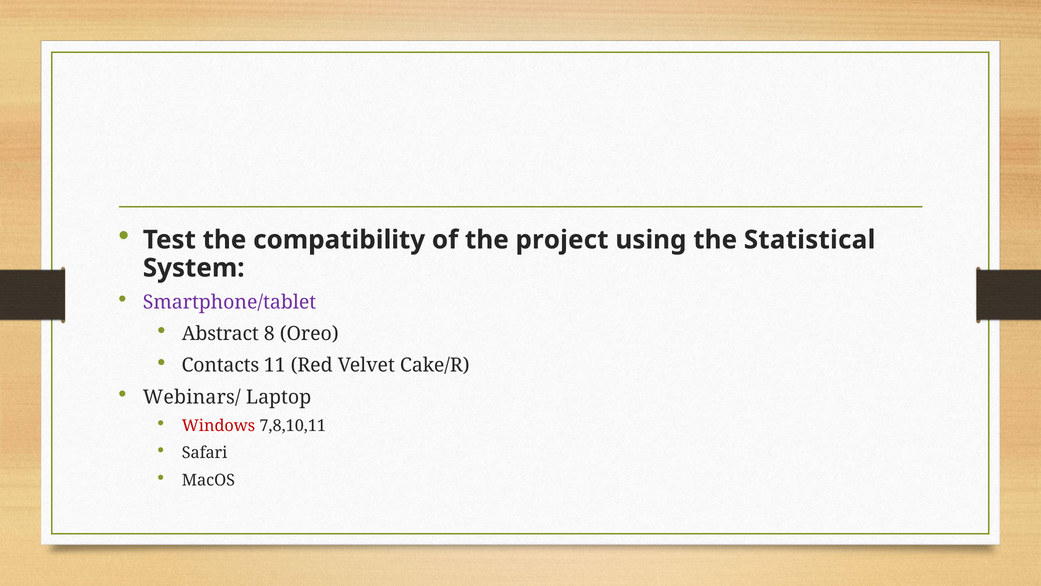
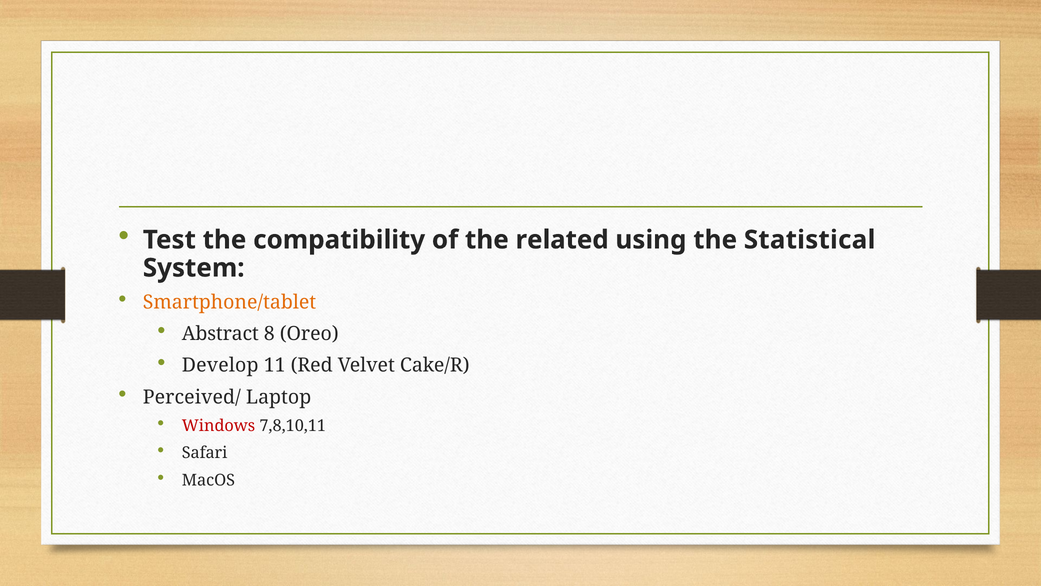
project: project -> related
Smartphone/tablet colour: purple -> orange
Contacts: Contacts -> Develop
Webinars/: Webinars/ -> Perceived/
